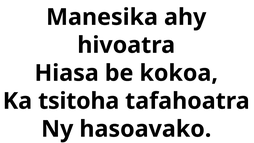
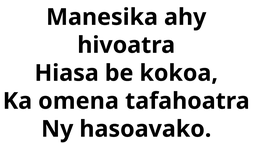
tsitoha: tsitoha -> omena
